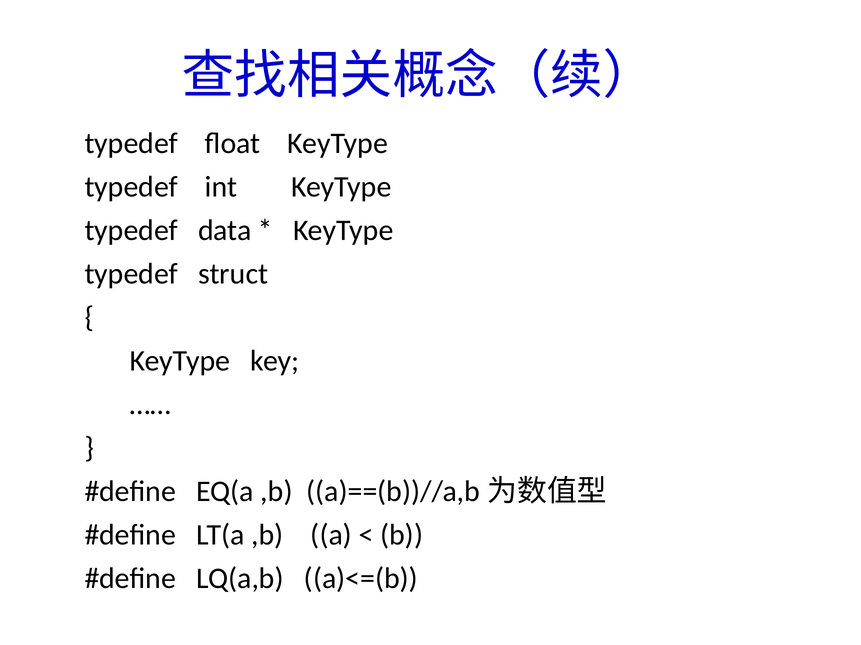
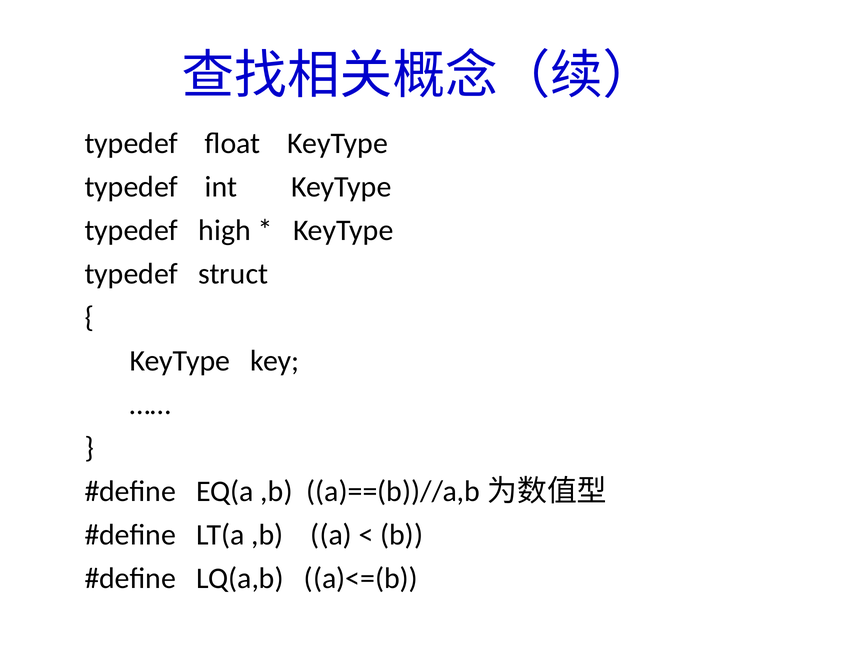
data: data -> high
